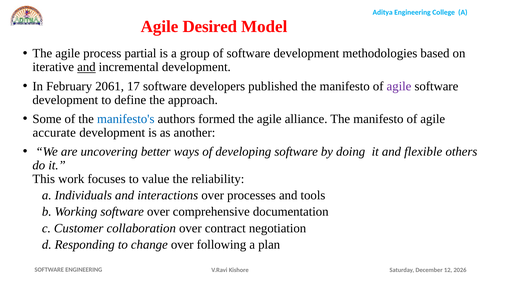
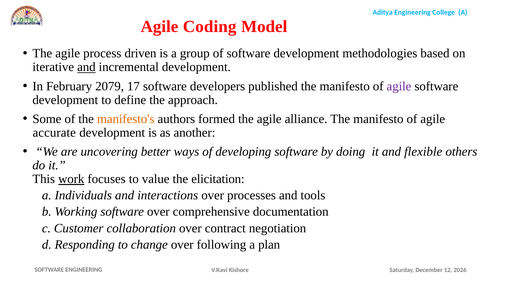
Desired: Desired -> Coding
partial: partial -> driven
2061: 2061 -> 2079
manifesto's colour: blue -> orange
work underline: none -> present
reliability: reliability -> elicitation
